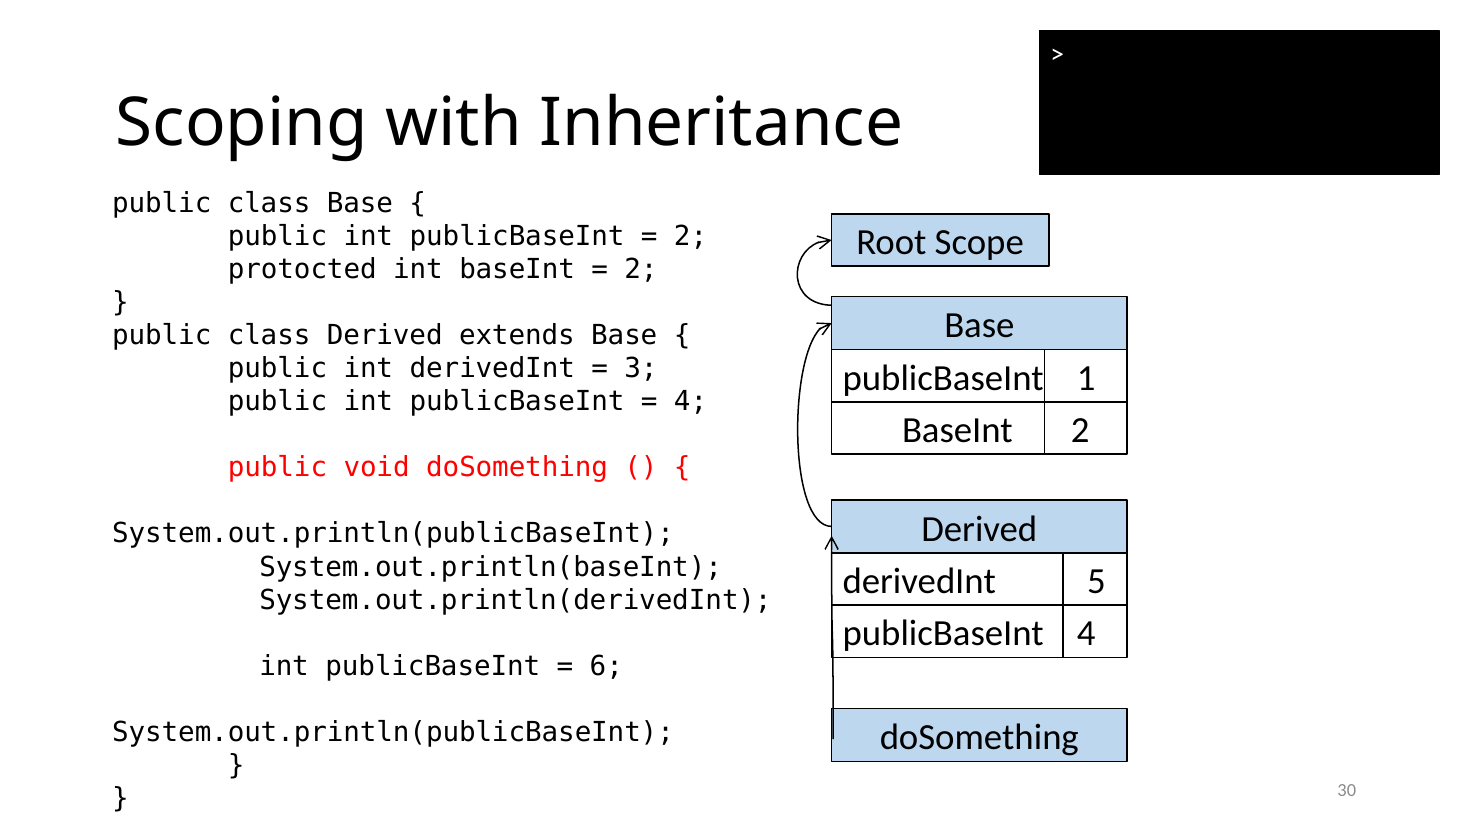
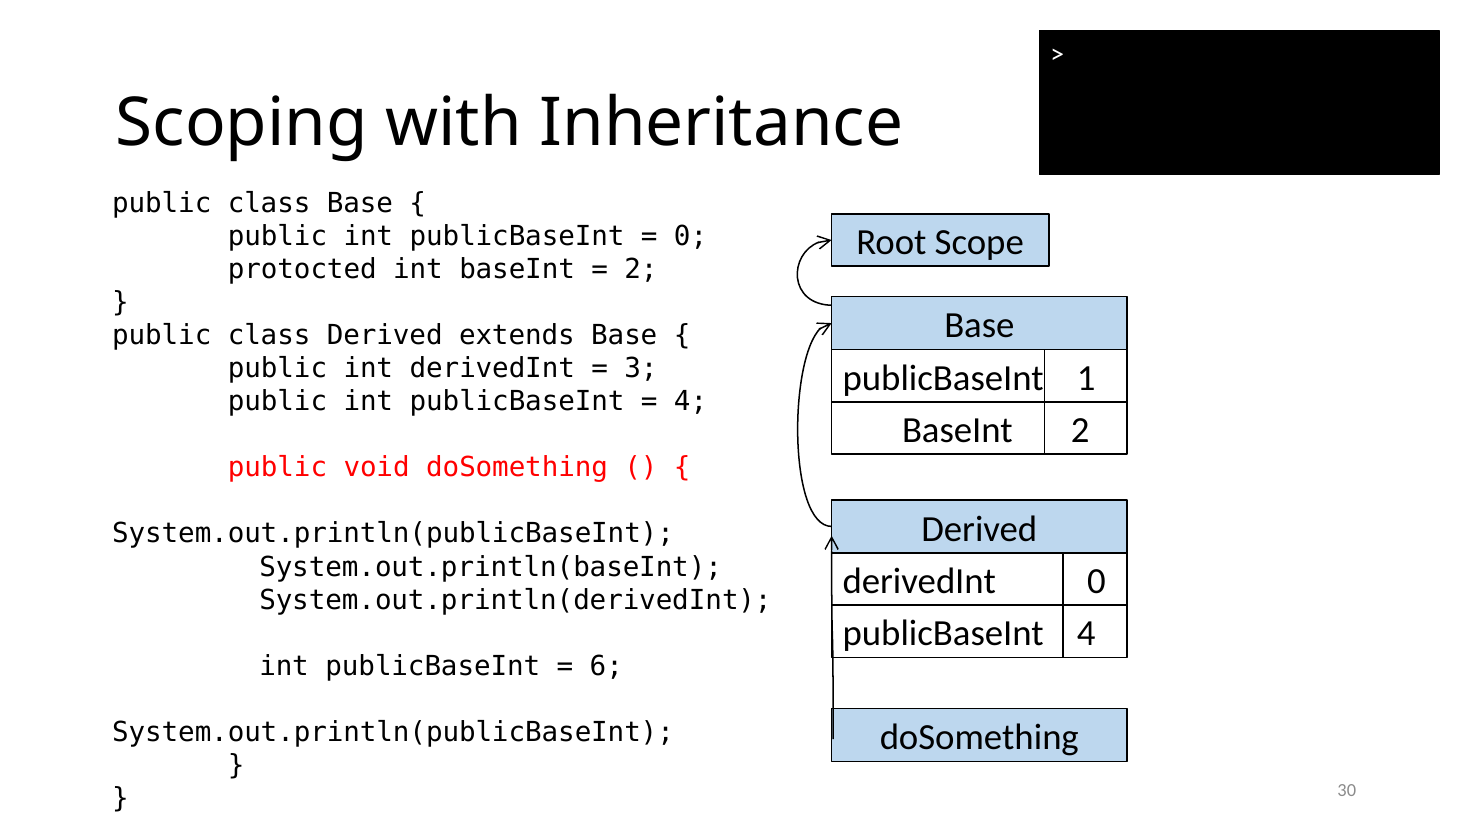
2 at (691, 236): 2 -> 0
derivedInt 5: 5 -> 0
